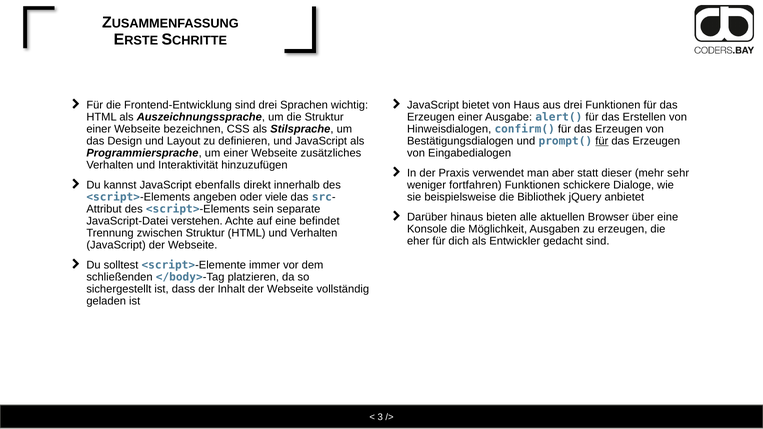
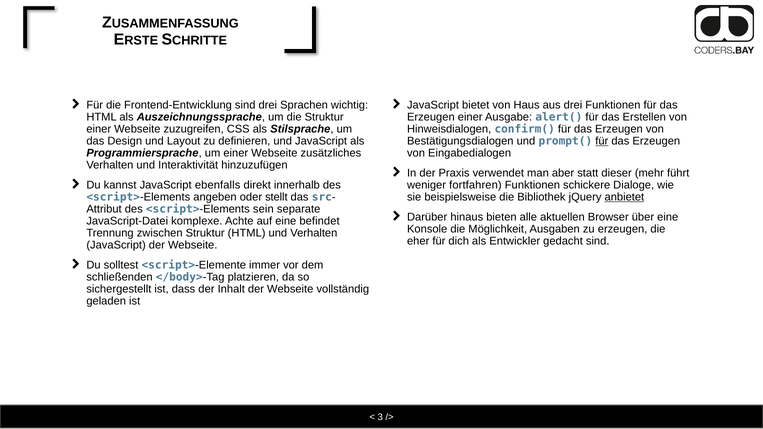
bezeichnen: bezeichnen -> zuzugreifen
sehr: sehr -> führt
viele: viele -> stellt
anbietet underline: none -> present
verstehen: verstehen -> komplexe
